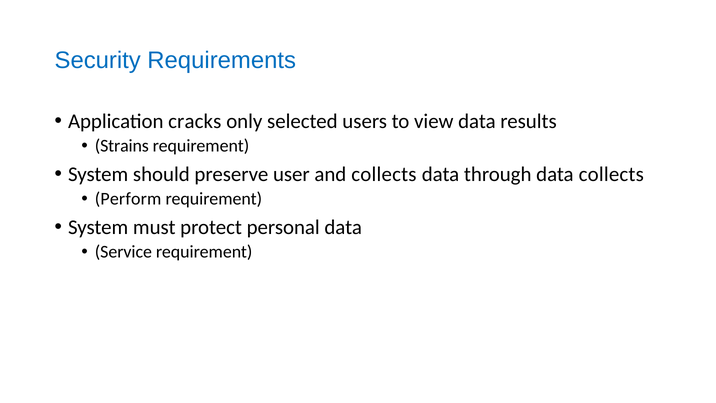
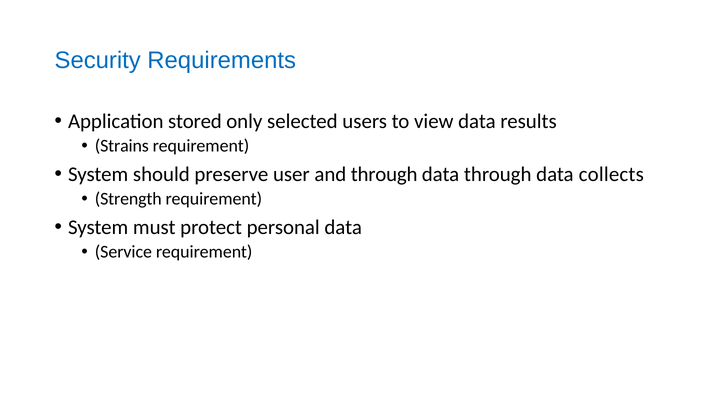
cracks: cracks -> stored
and collects: collects -> through
Perform: Perform -> Strength
